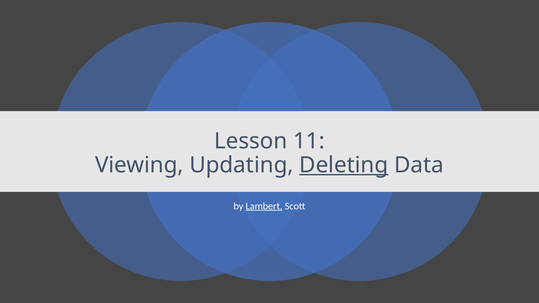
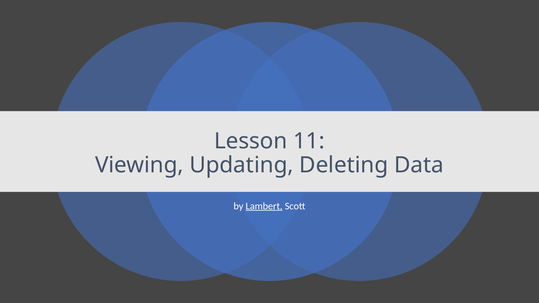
Deleting underline: present -> none
